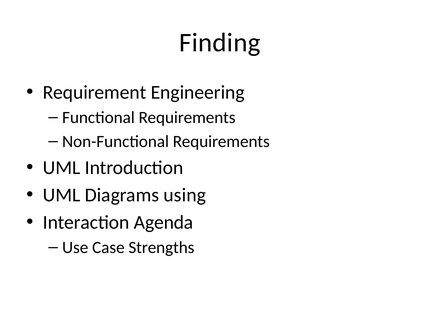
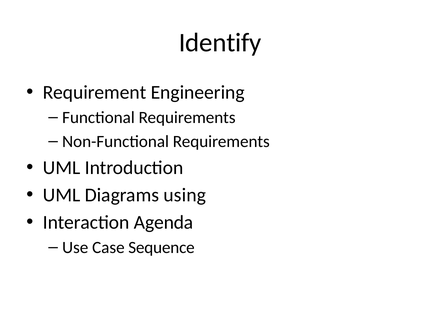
Finding: Finding -> Identify
Strengths: Strengths -> Sequence
